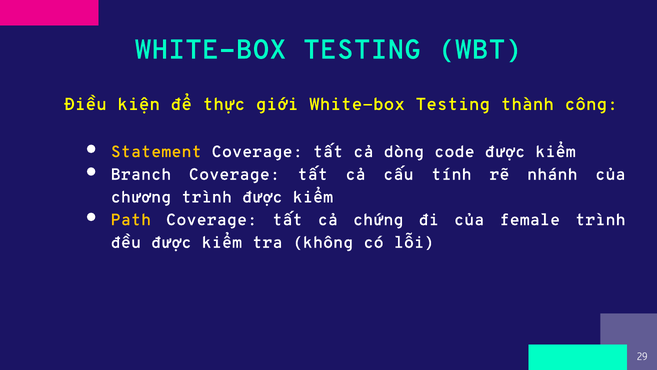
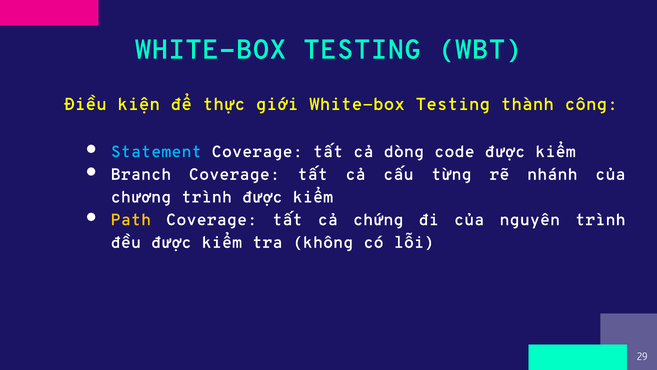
Statement colour: yellow -> light blue
tính: tính -> từng
female: female -> nguyên
